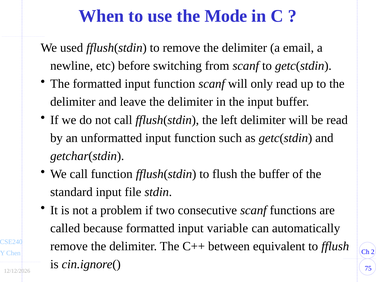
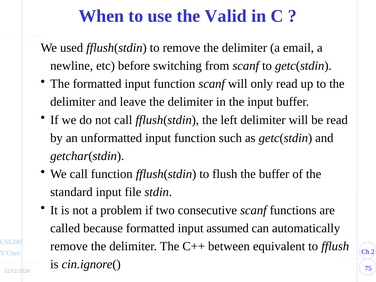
Mode: Mode -> Valid
variable: variable -> assumed
